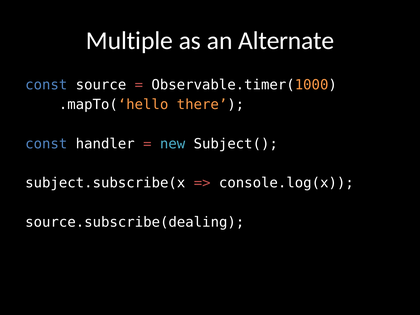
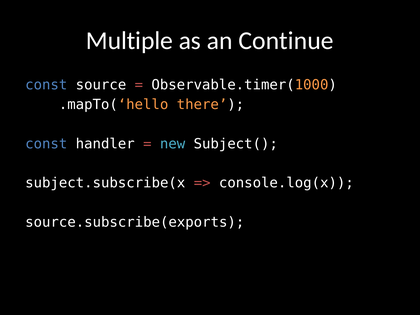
Alternate: Alternate -> Continue
source.subscribe(dealing: source.subscribe(dealing -> source.subscribe(exports
